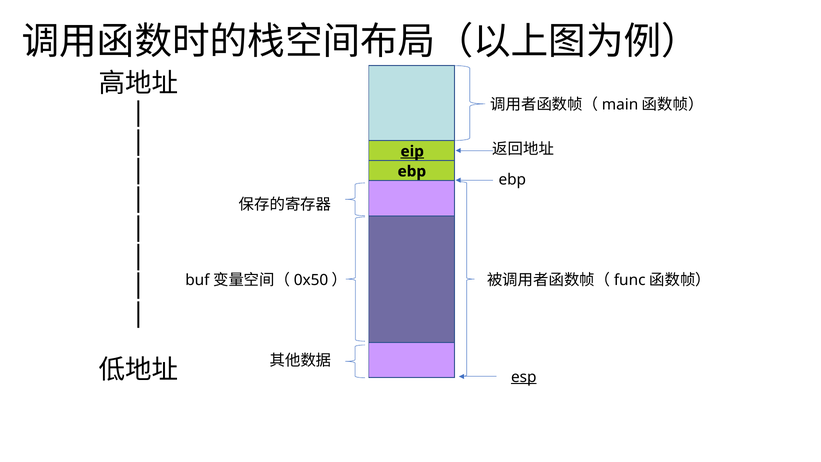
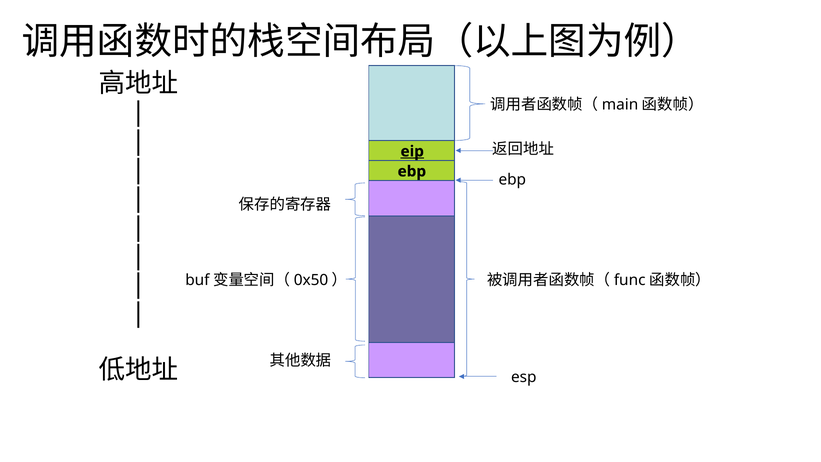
esp underline: present -> none
